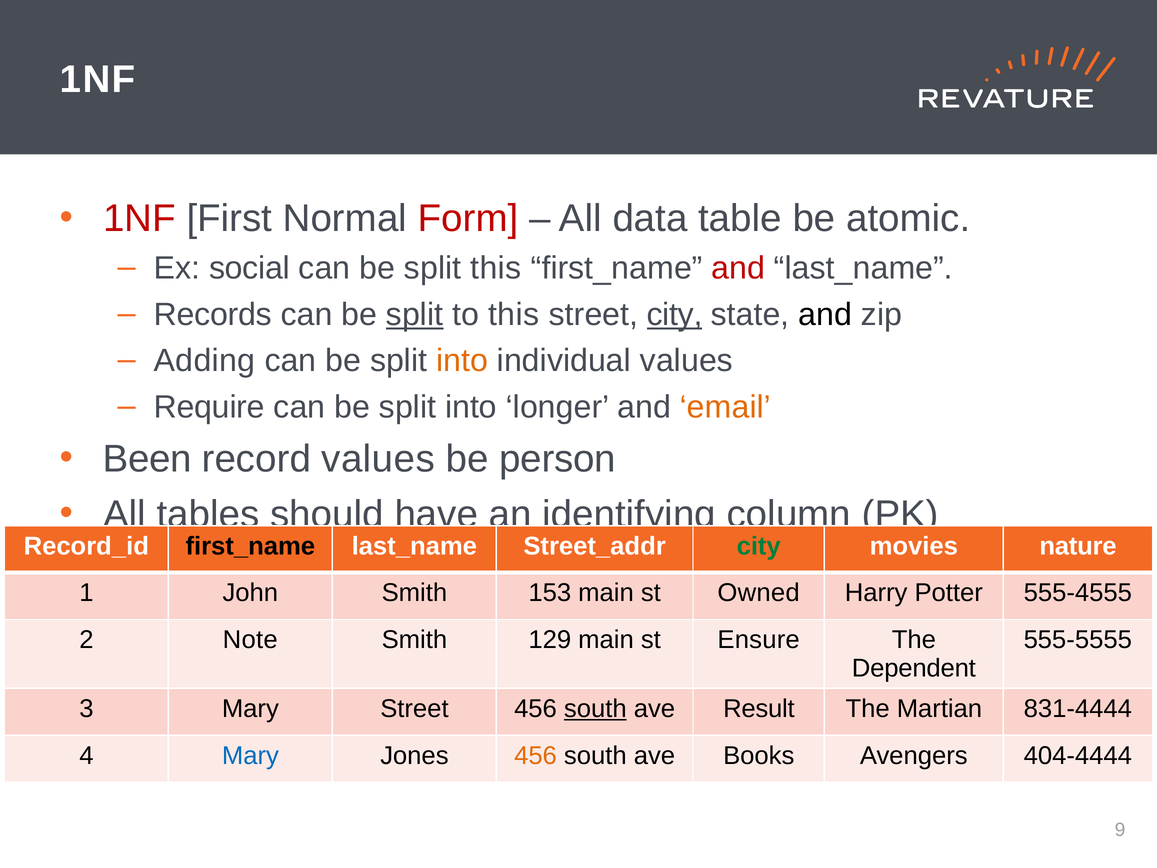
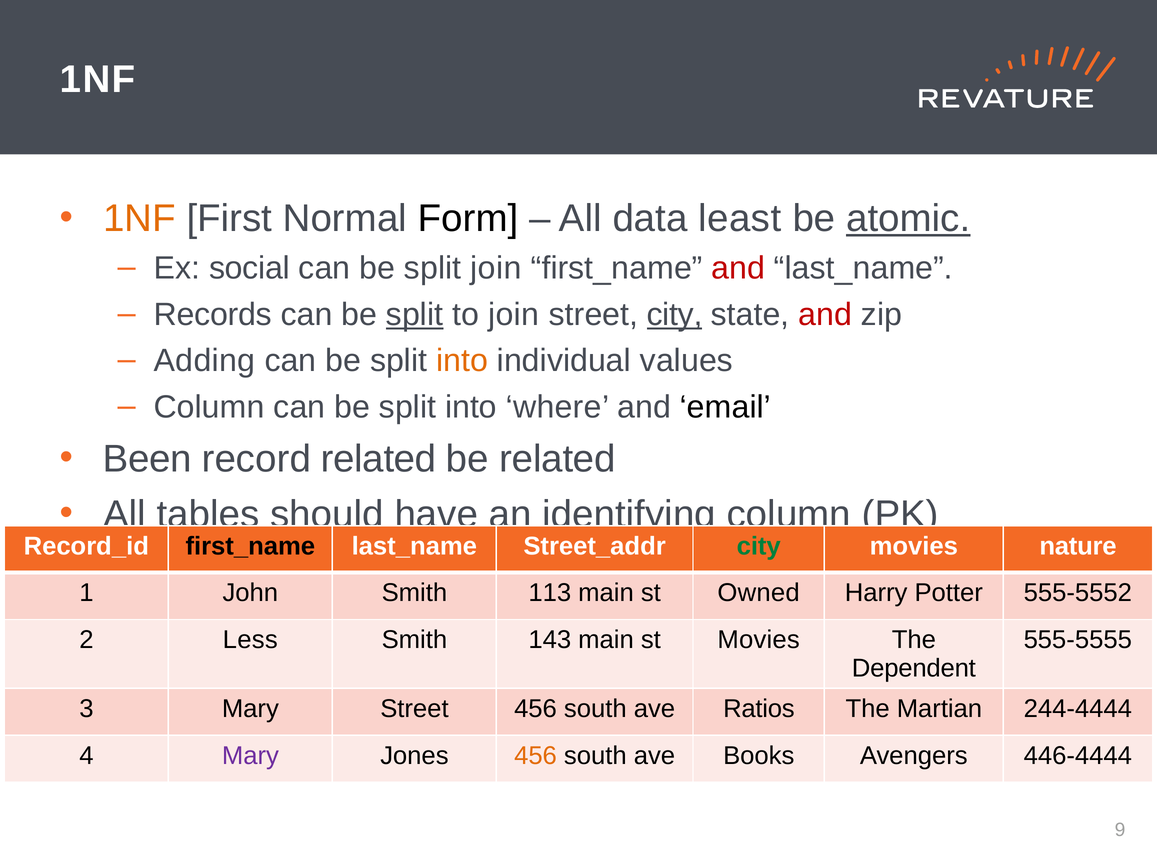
1NF at (139, 219) colour: red -> orange
Form colour: red -> black
table: table -> least
atomic underline: none -> present
split this: this -> join
to this: this -> join
and at (825, 314) colour: black -> red
Require at (209, 407): Require -> Column
longer: longer -> where
email colour: orange -> black
record values: values -> related
be person: person -> related
153: 153 -> 113
555-4555: 555-4555 -> 555-5552
Note: Note -> Less
129: 129 -> 143
st Ensure: Ensure -> Movies
south at (595, 708) underline: present -> none
Result: Result -> Ratios
831-4444: 831-4444 -> 244-4444
Mary at (250, 755) colour: blue -> purple
404-4444: 404-4444 -> 446-4444
